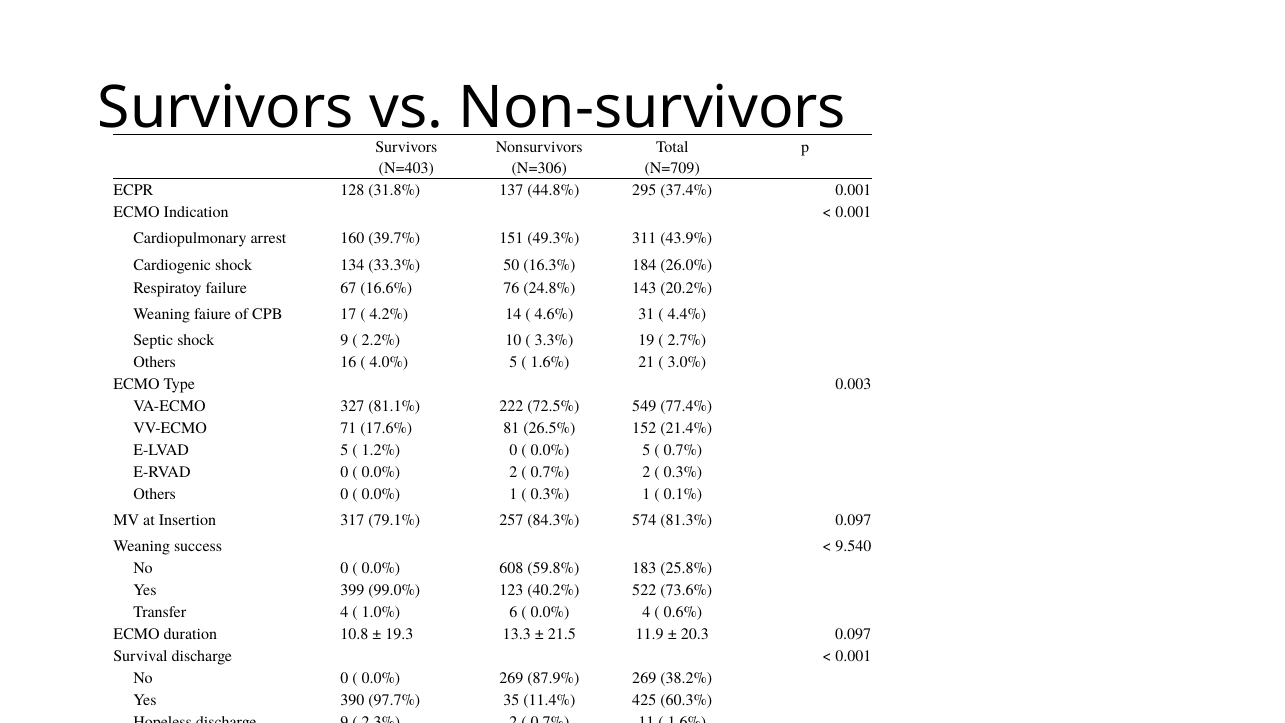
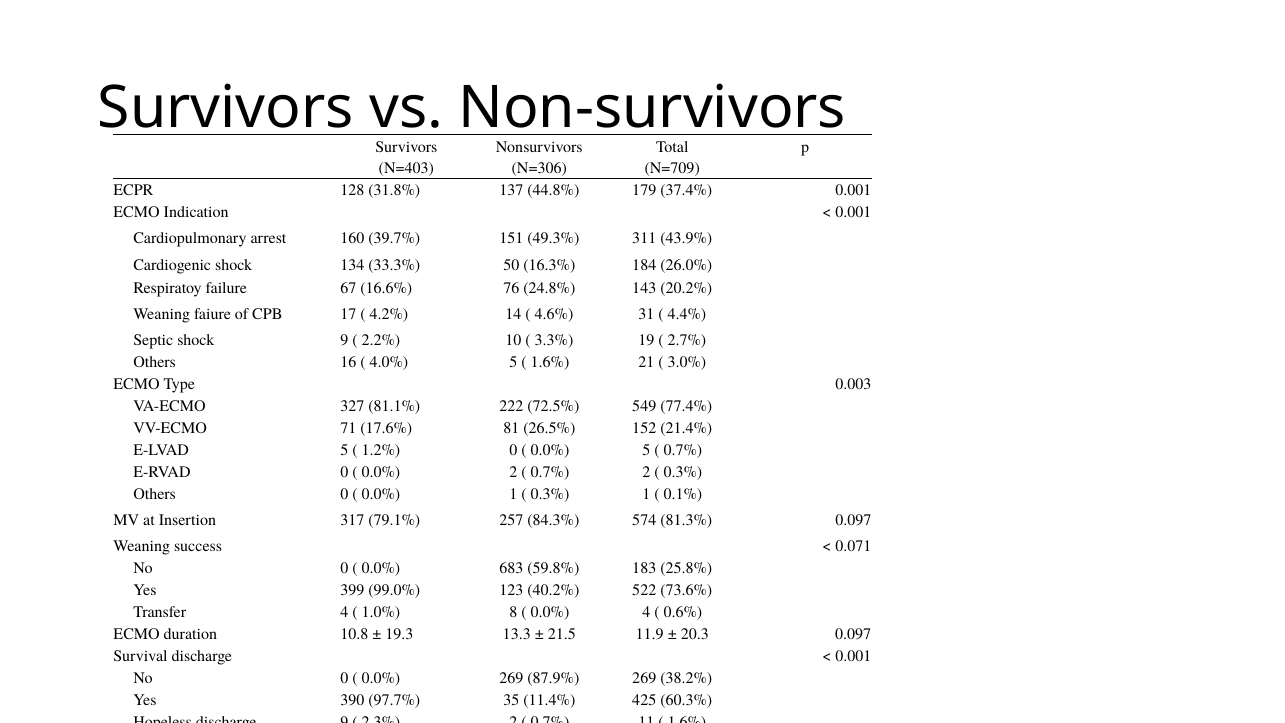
295: 295 -> 179
9.540: 9.540 -> 0.071
608: 608 -> 683
6: 6 -> 8
